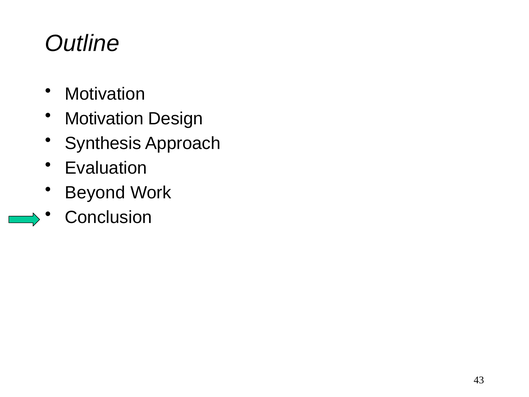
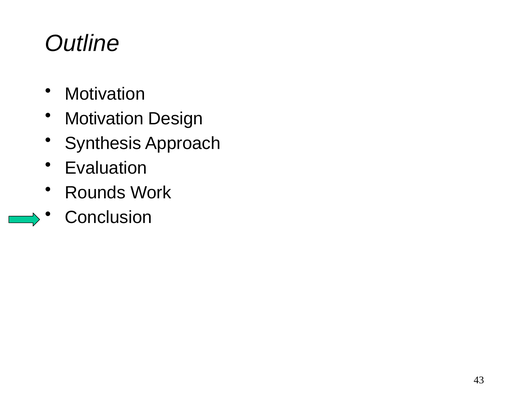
Beyond: Beyond -> Rounds
